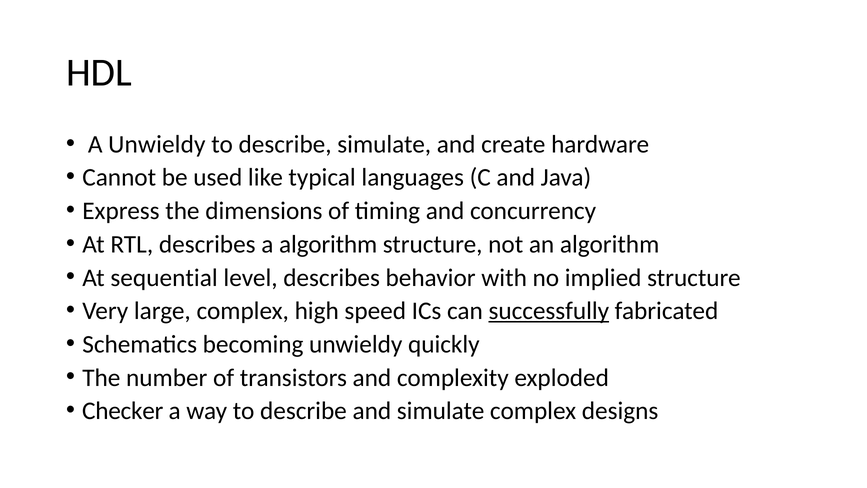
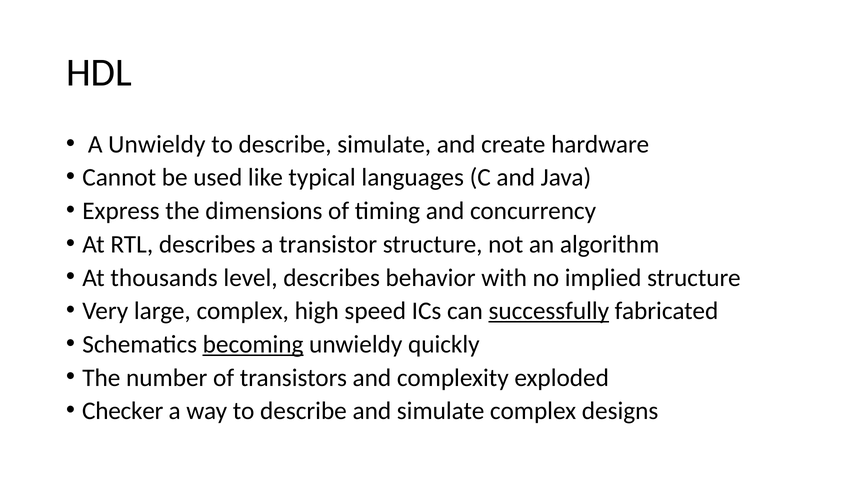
a algorithm: algorithm -> transistor
sequential: sequential -> thousands
becoming underline: none -> present
